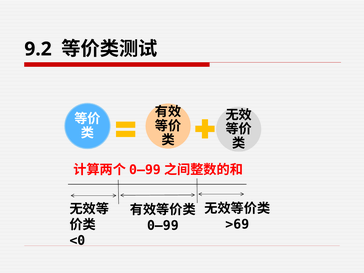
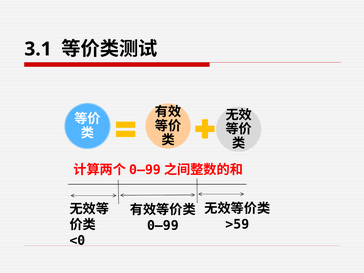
9.2: 9.2 -> 3.1
>69: >69 -> >59
